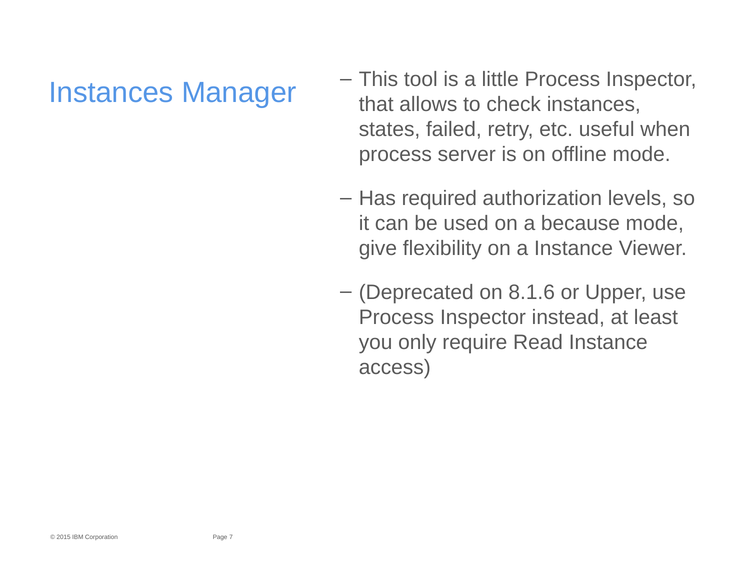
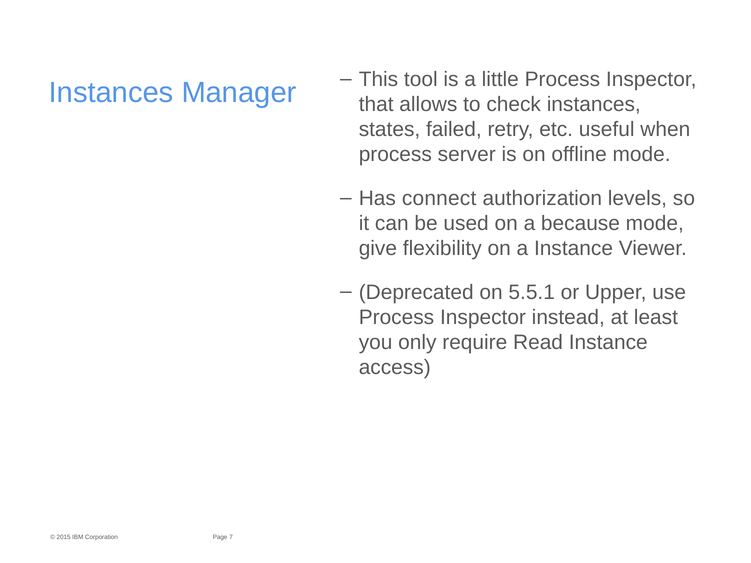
required: required -> connect
8.1.6: 8.1.6 -> 5.5.1
